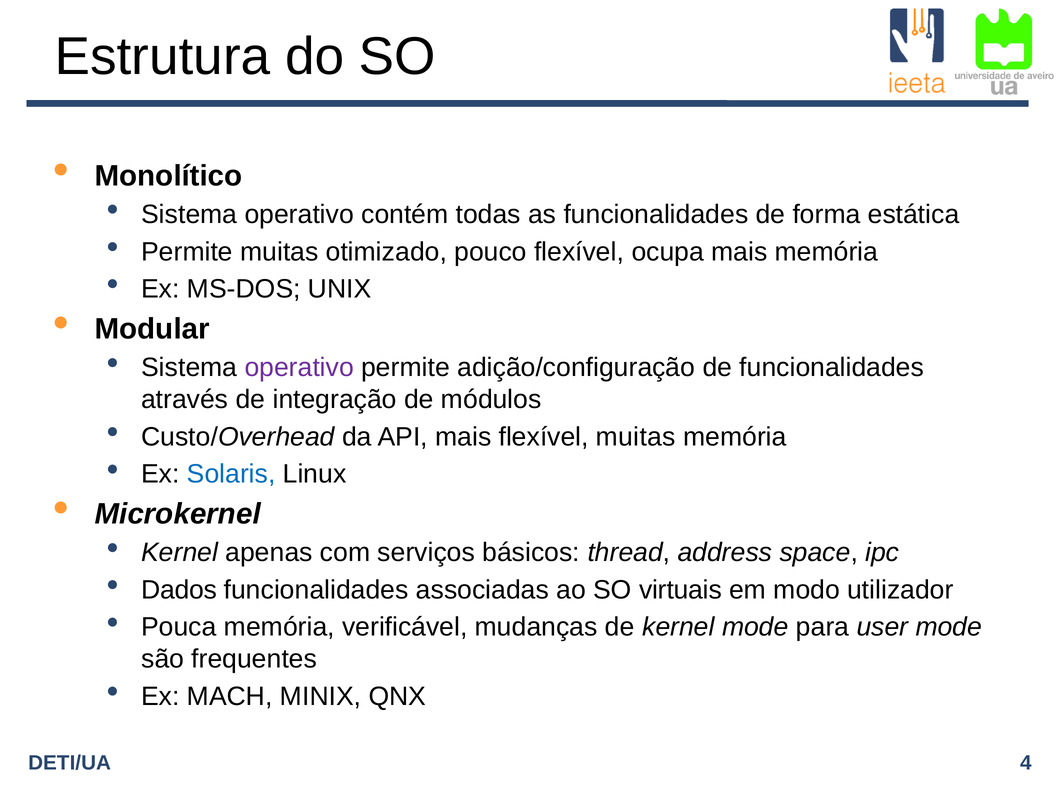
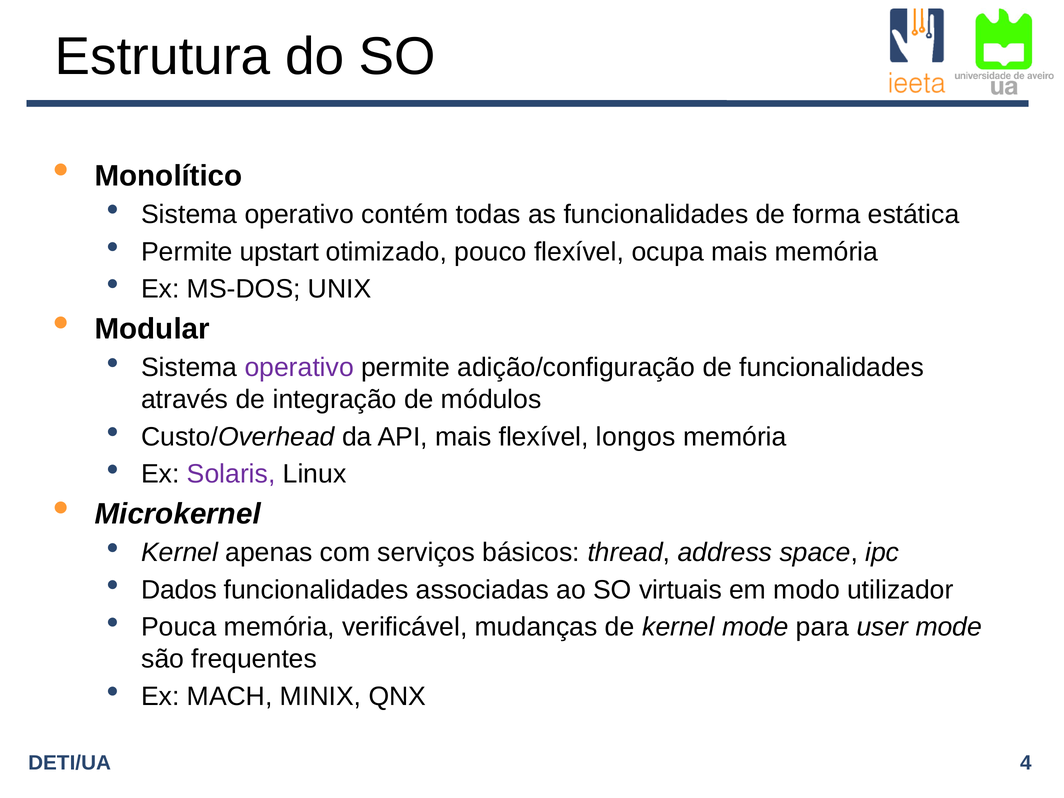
Permite muitas: muitas -> upstart
flexível muitas: muitas -> longos
Solaris colour: blue -> purple
